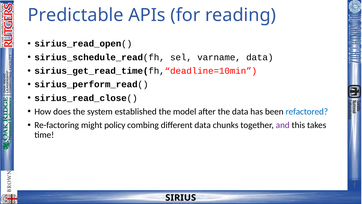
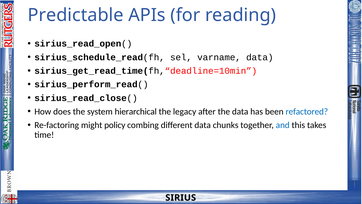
established: established -> hierarchical
model: model -> legacy
and colour: purple -> blue
